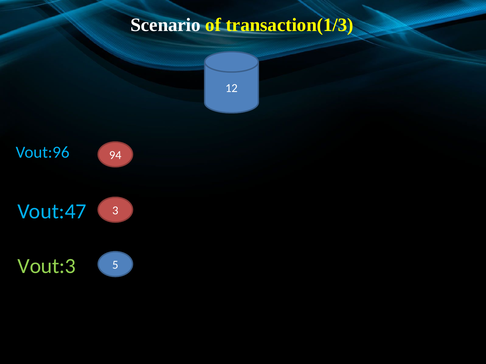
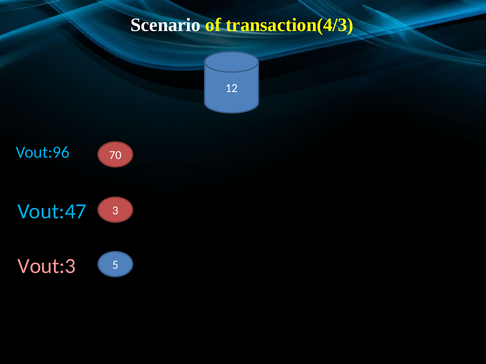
transaction(1/3: transaction(1/3 -> transaction(4/3
94: 94 -> 70
Vout:3 colour: light green -> pink
